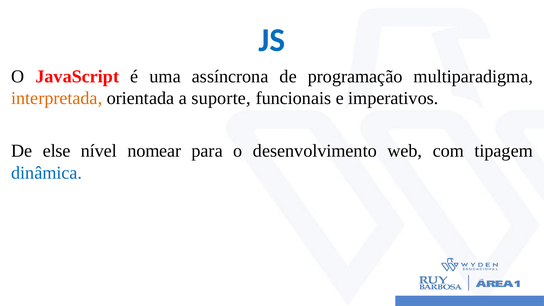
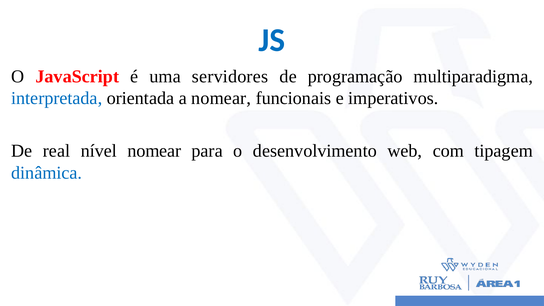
assíncrona: assíncrona -> servidores
interpretada colour: orange -> blue
a suporte: suporte -> nomear
else: else -> real
